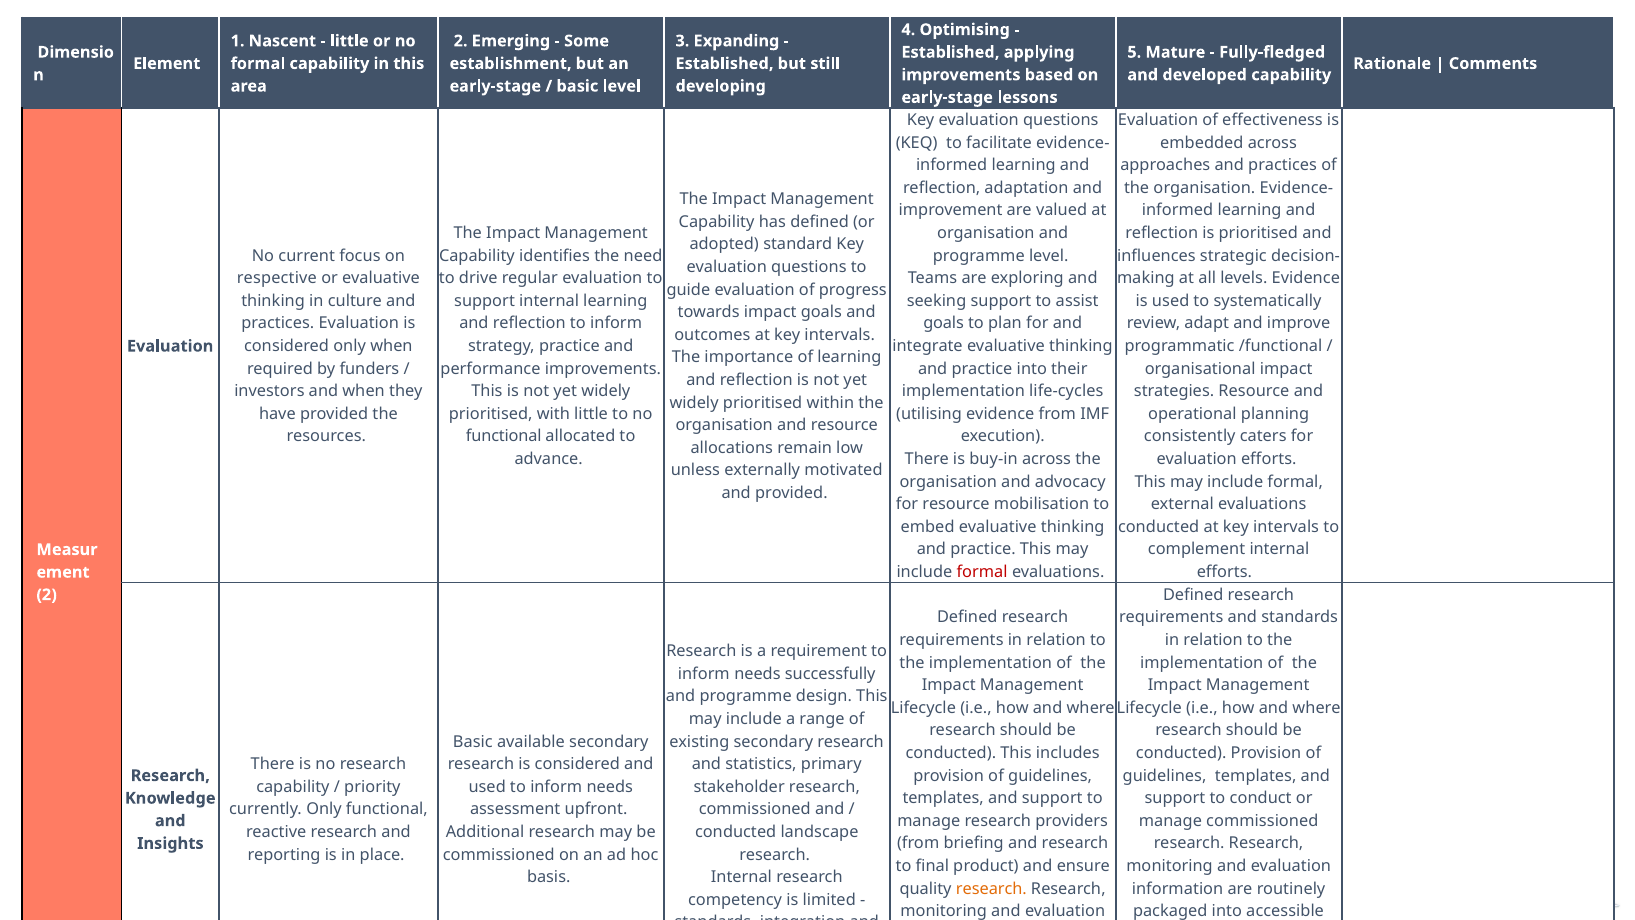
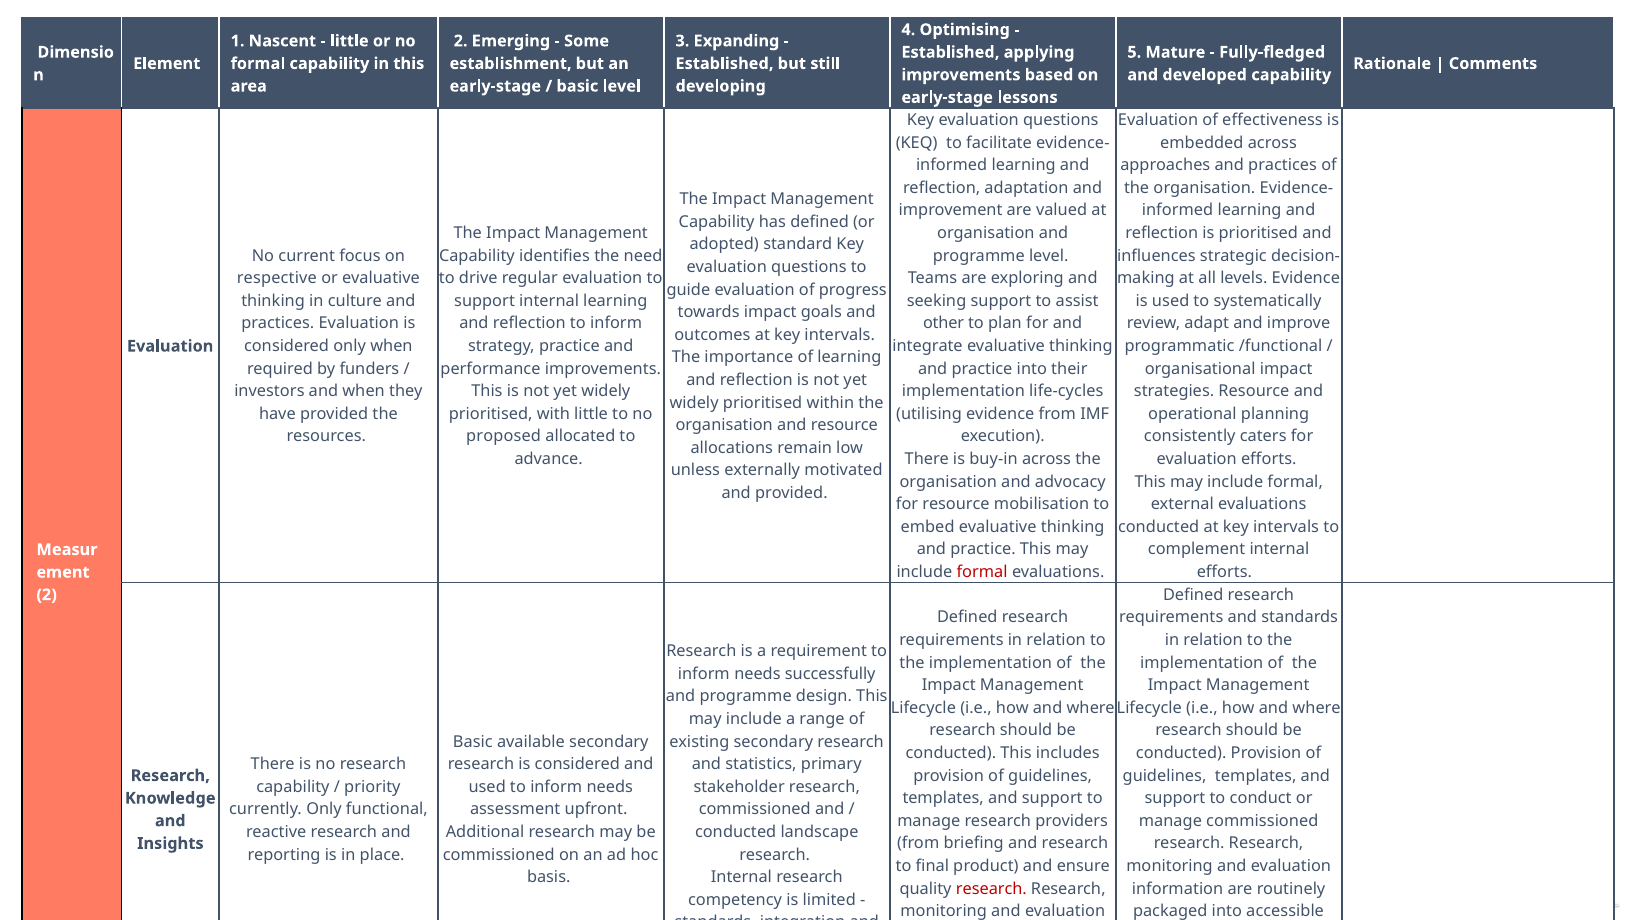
goals at (944, 323): goals -> other
functional at (504, 436): functional -> proposed
research at (991, 888) colour: orange -> red
